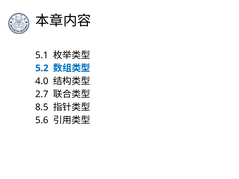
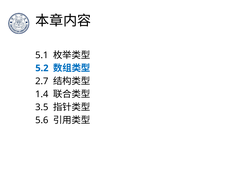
4.0: 4.0 -> 2.7
2.7: 2.7 -> 1.4
8.5: 8.5 -> 3.5
